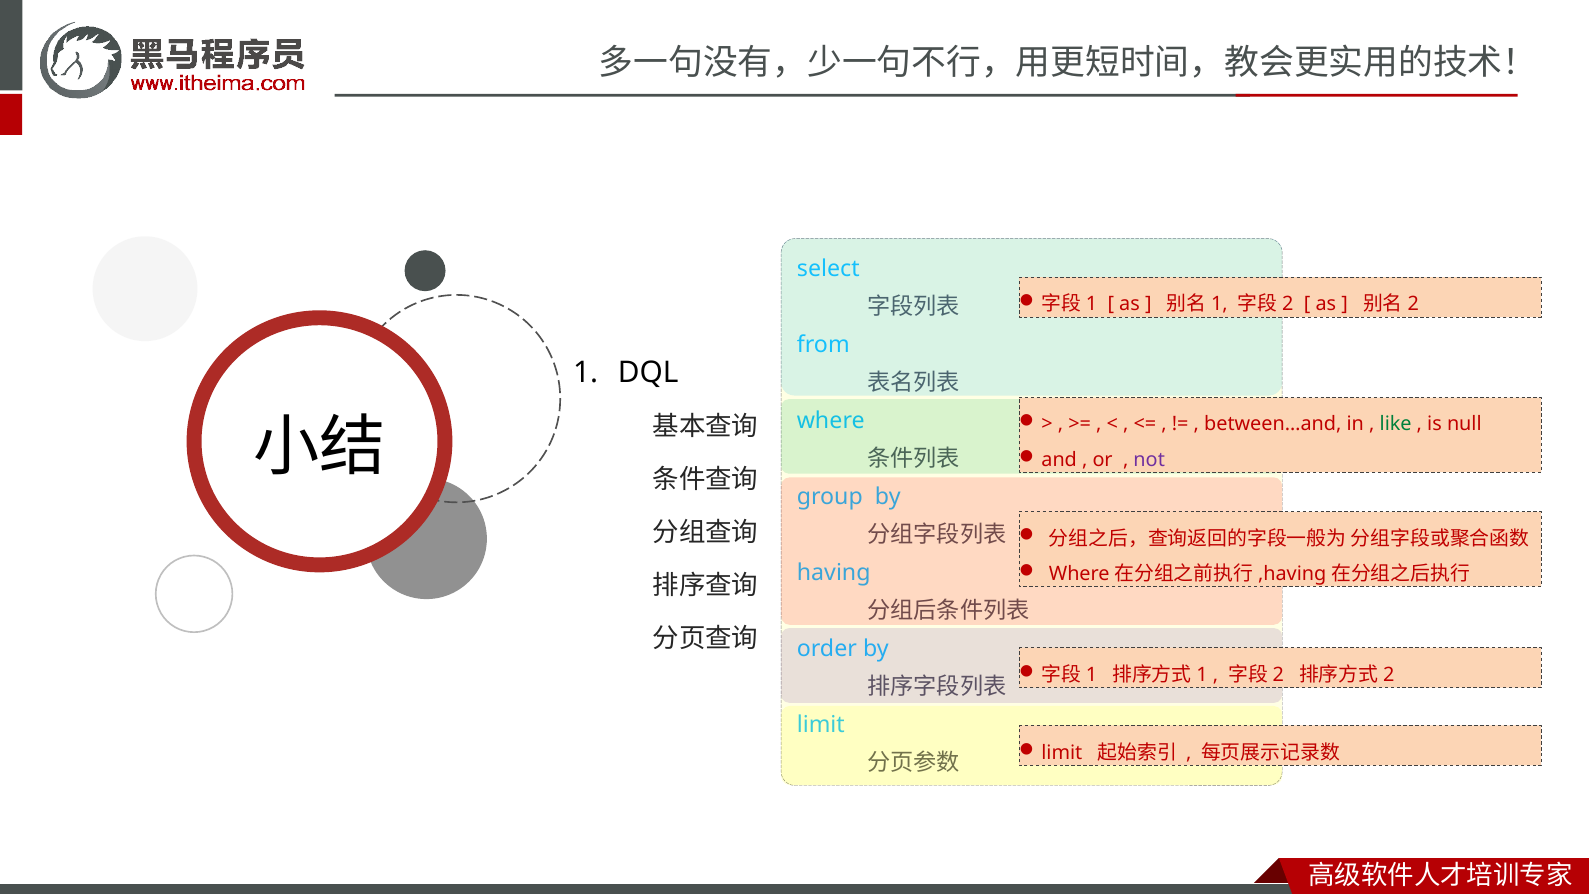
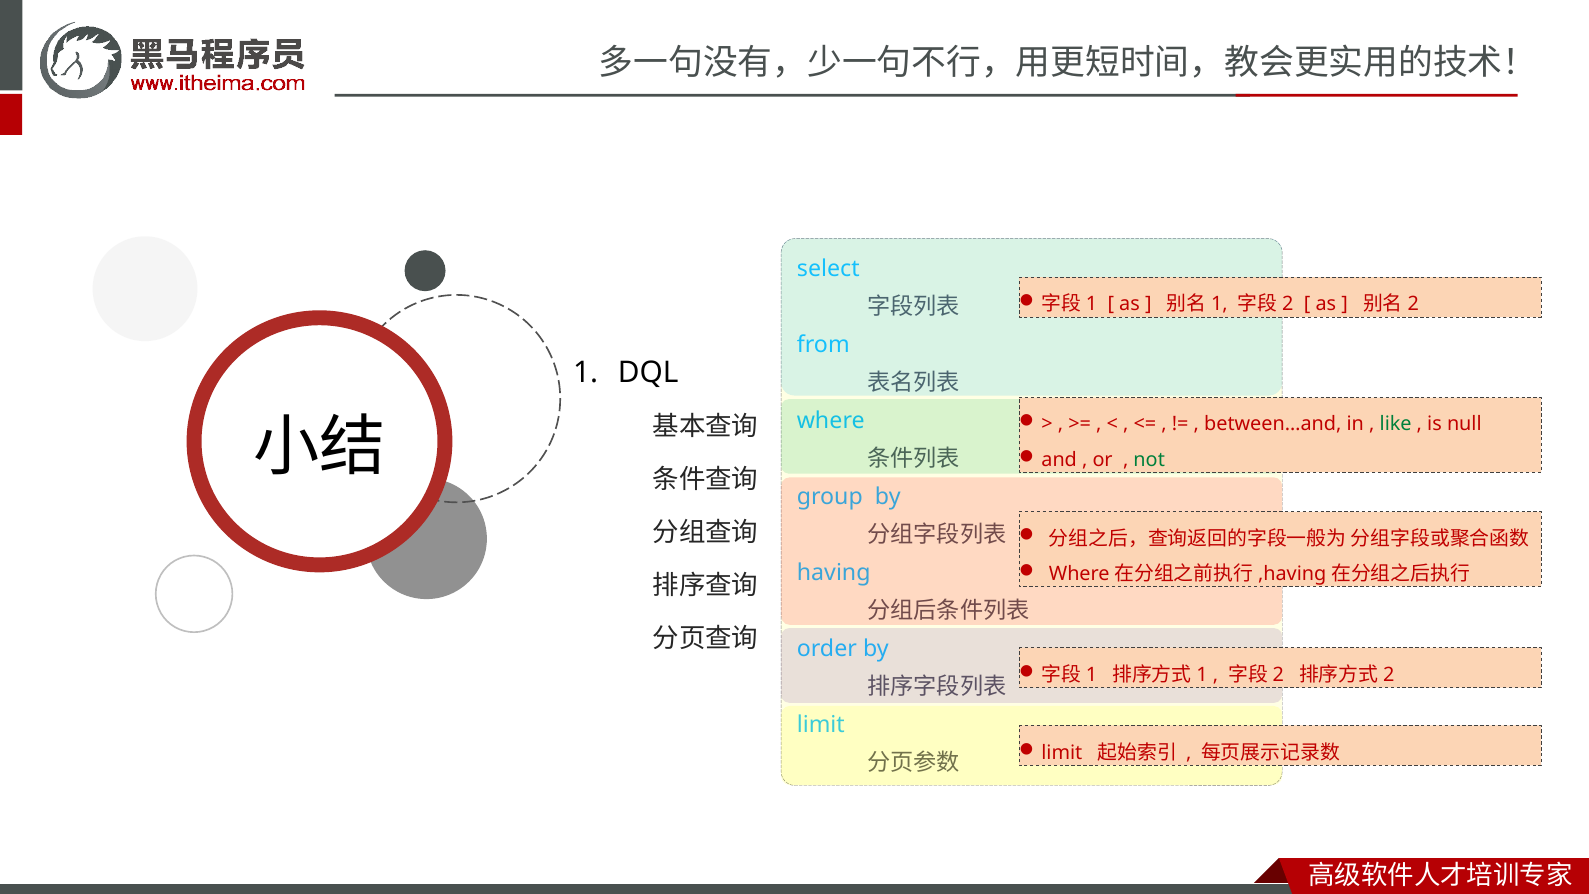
not colour: purple -> green
